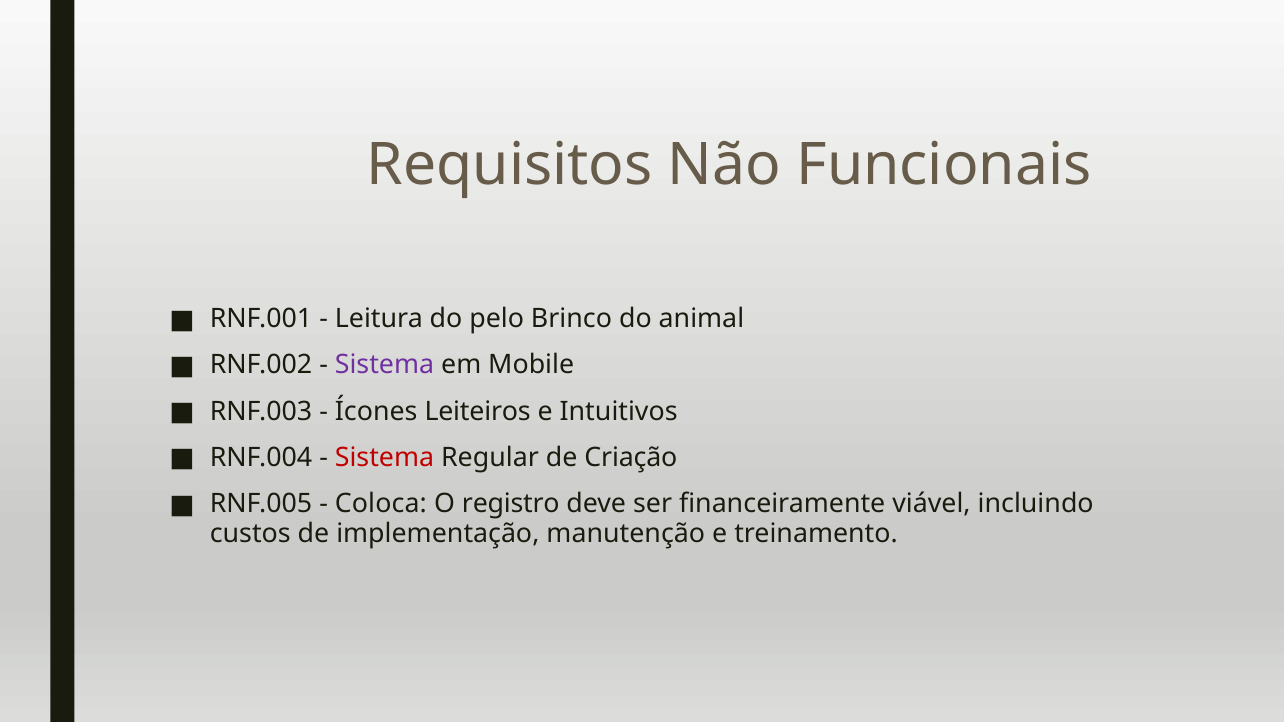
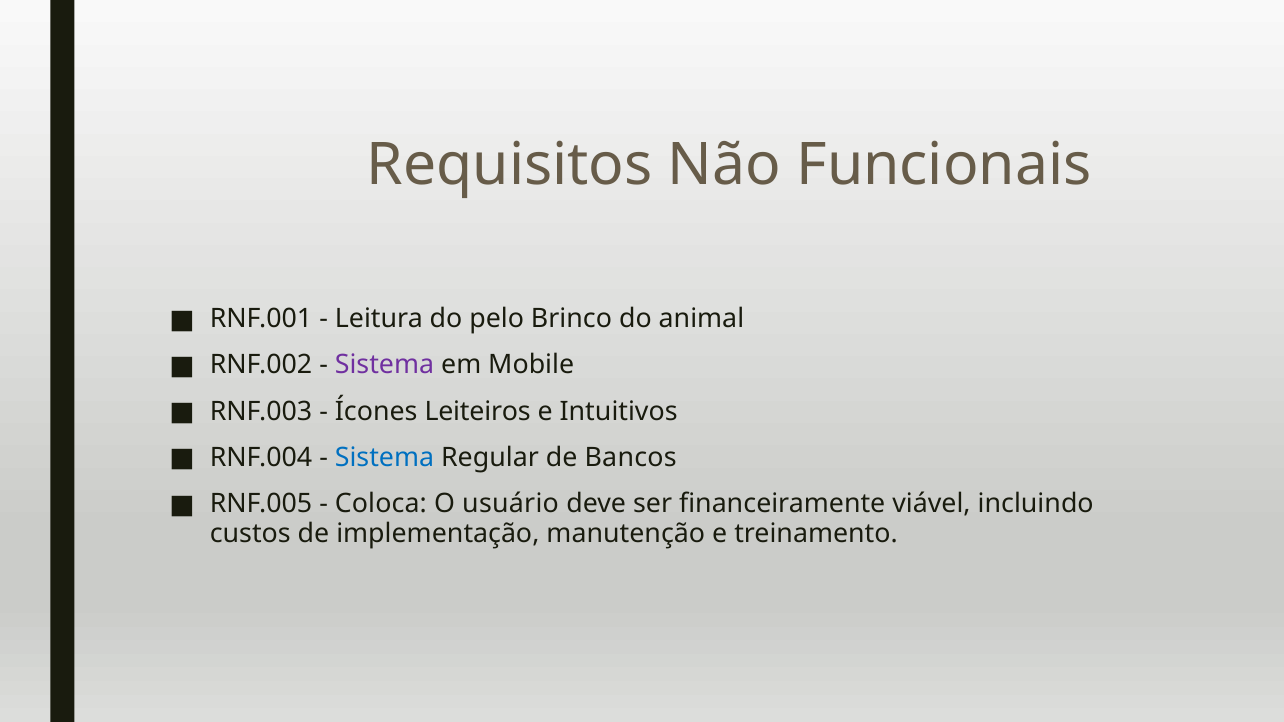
Sistema at (384, 458) colour: red -> blue
Criação: Criação -> Bancos
registro: registro -> usuário
